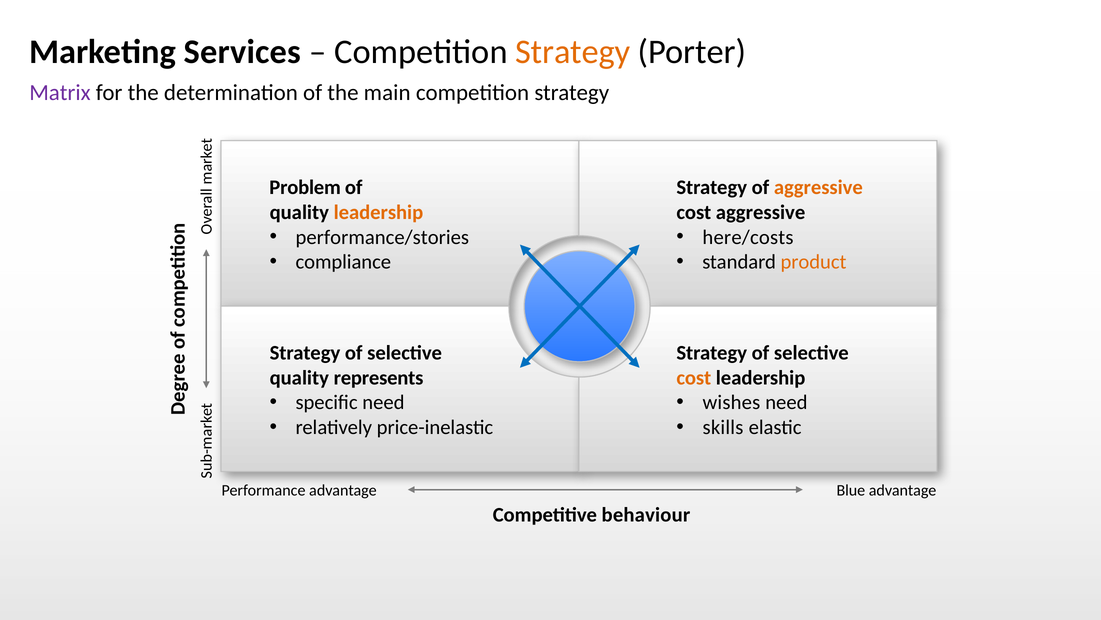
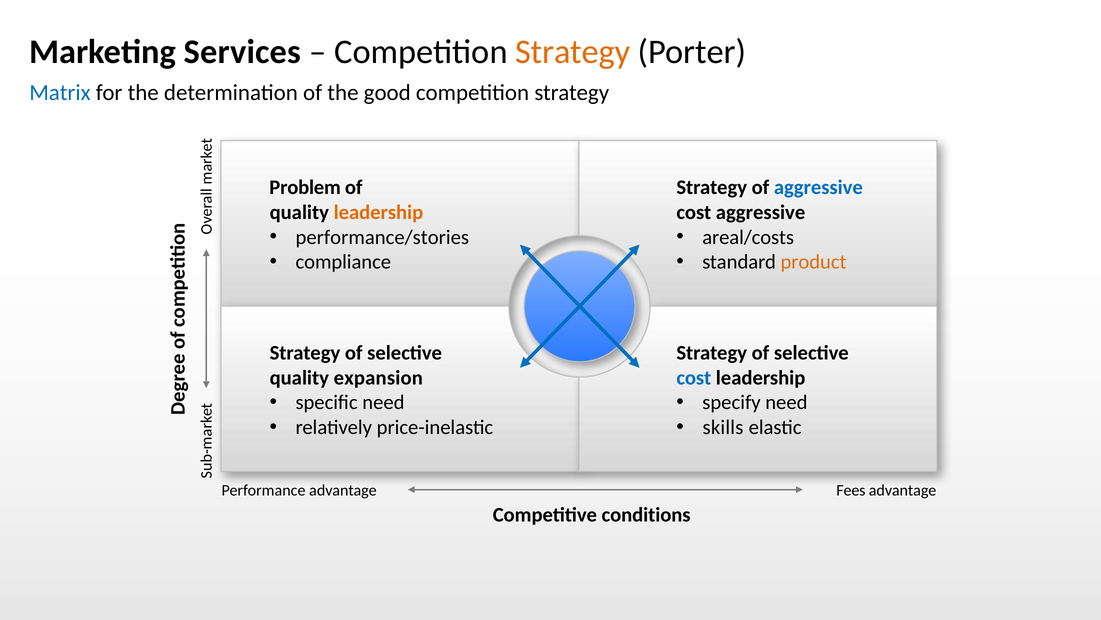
Matrix colour: purple -> blue
main: main -> good
aggressive at (818, 187) colour: orange -> blue
here/costs: here/costs -> areal/costs
represents: represents -> expansion
cost at (694, 377) colour: orange -> blue
wishes: wishes -> specify
Blue: Blue -> Fees
behaviour: behaviour -> conditions
